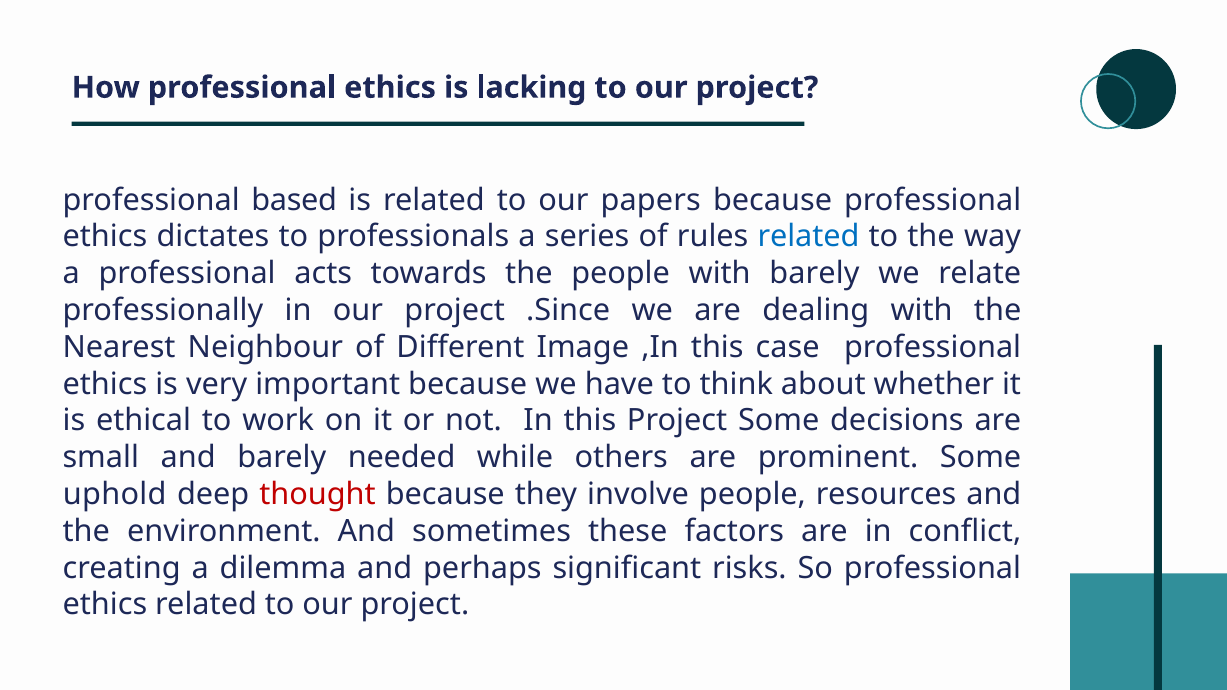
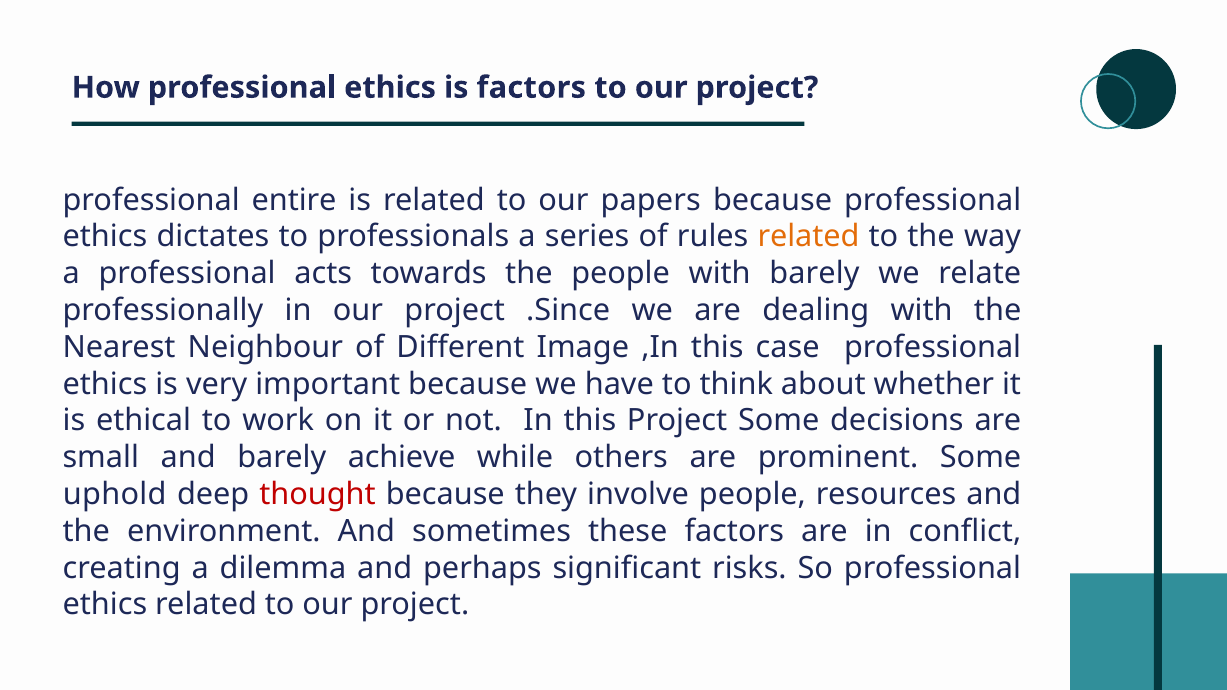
is lacking: lacking -> factors
based: based -> entire
related at (809, 237) colour: blue -> orange
needed: needed -> achieve
